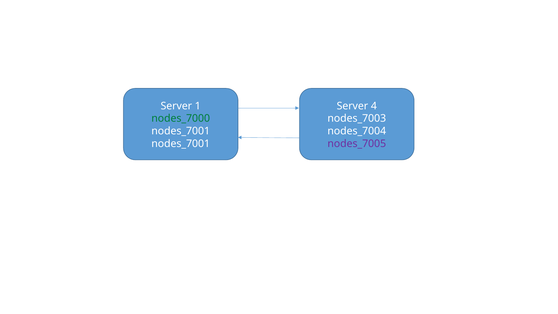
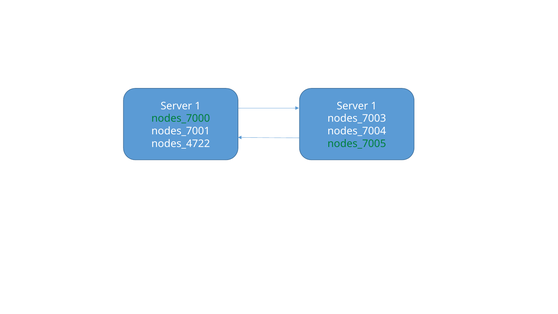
4 at (374, 106): 4 -> 1
nodes_7001 at (181, 144): nodes_7001 -> nodes_4722
nodes_7005 colour: purple -> green
